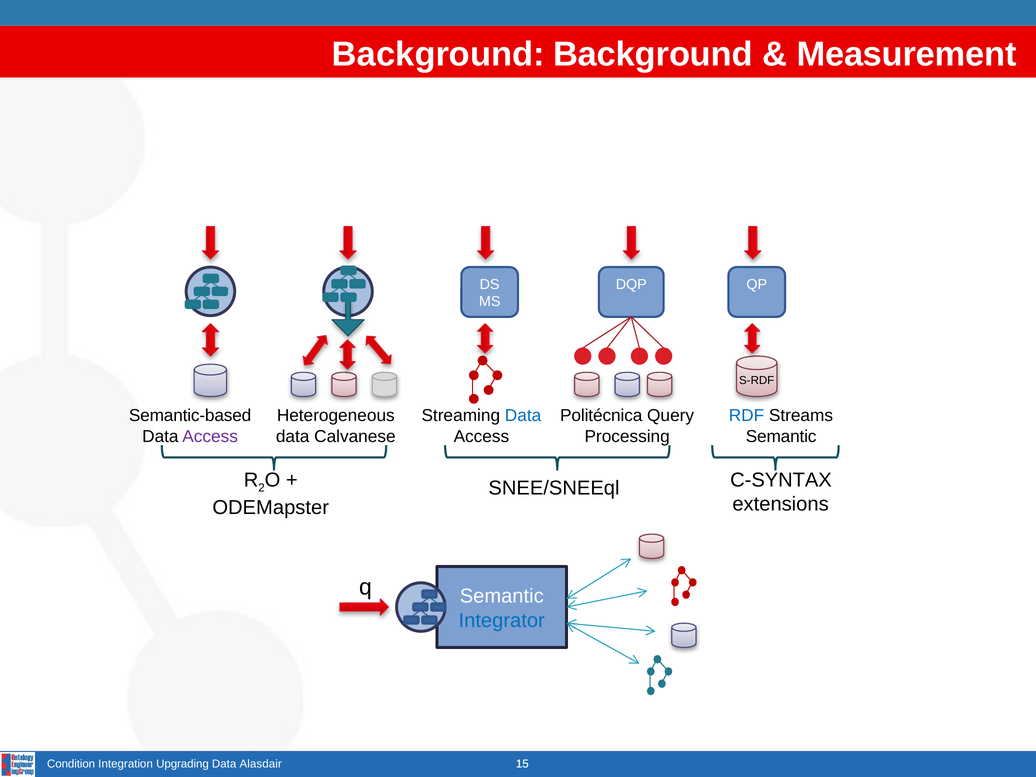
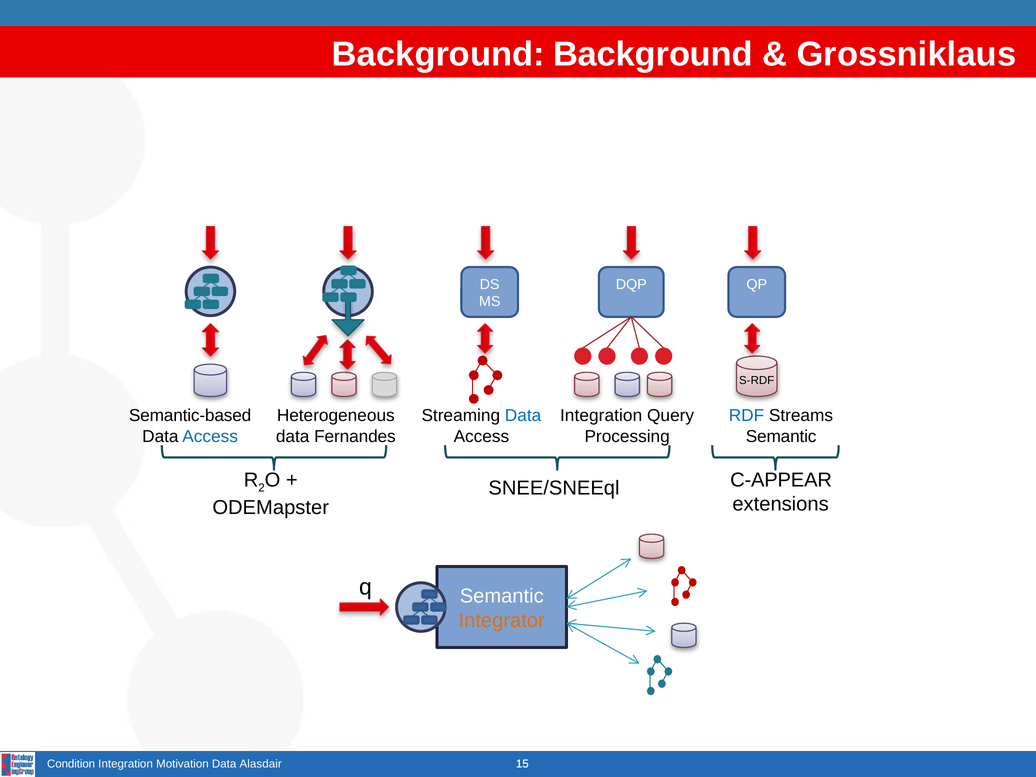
Measurement: Measurement -> Grossniklaus
Politécnica at (601, 416): Politécnica -> Integration
Access at (210, 436) colour: purple -> blue
Calvanese: Calvanese -> Fernandes
C-SYNTAX: C-SYNTAX -> C-APPEAR
Integrator colour: blue -> orange
Upgrading: Upgrading -> Motivation
